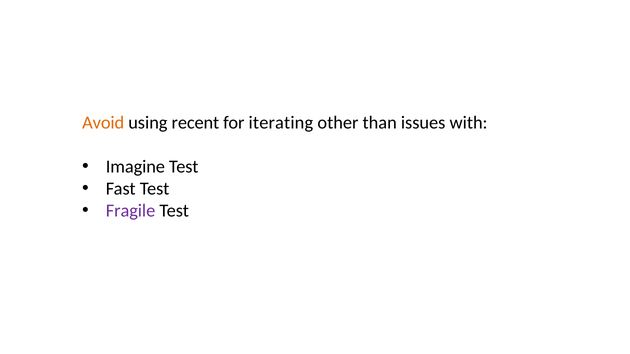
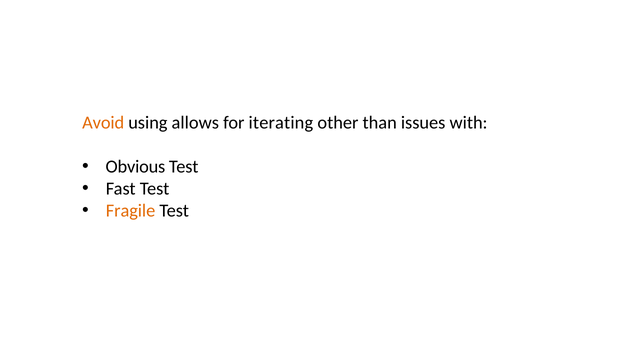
recent: recent -> allows
Imagine: Imagine -> Obvious
Fragile colour: purple -> orange
